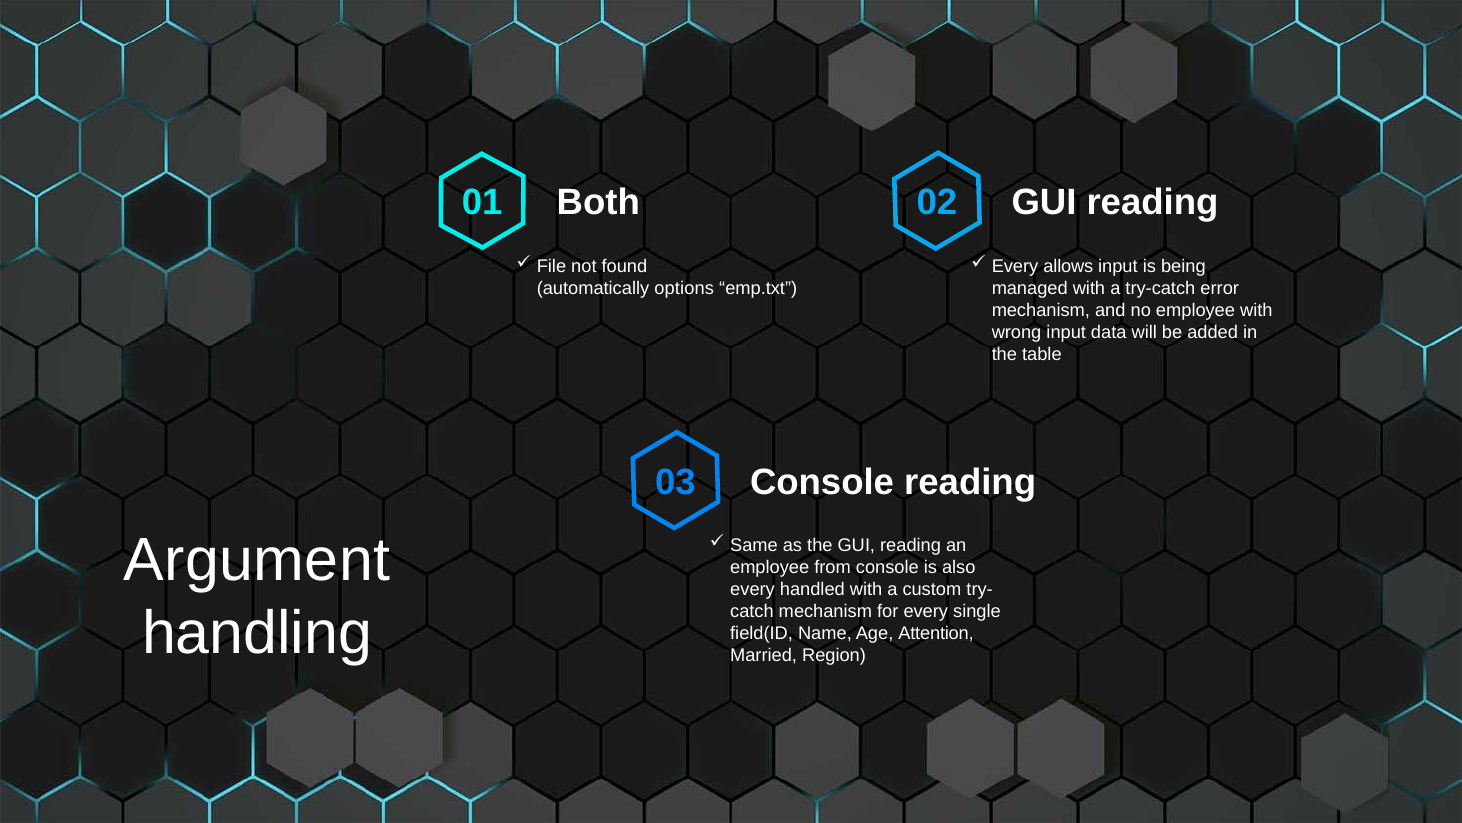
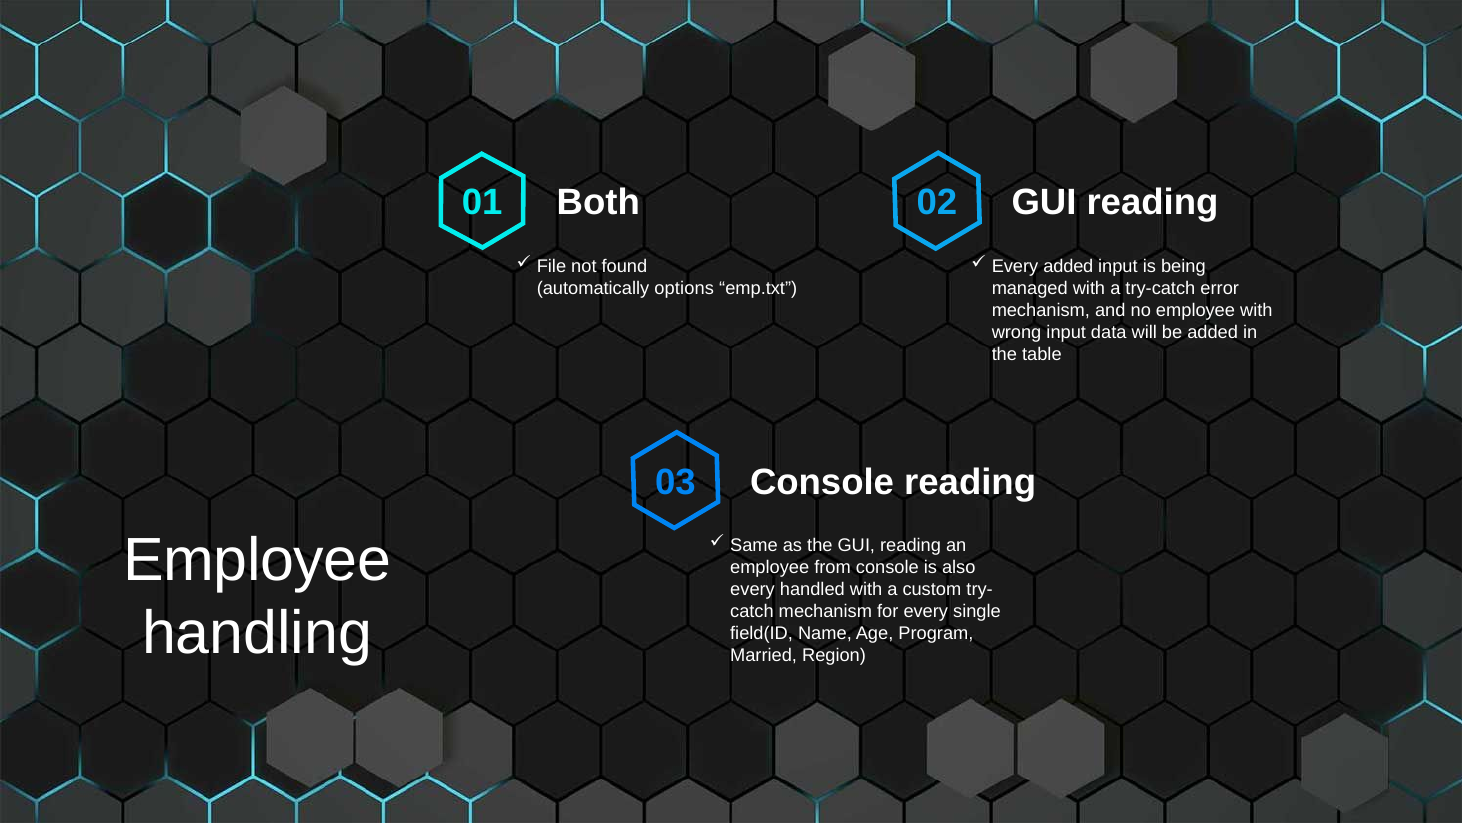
Every allows: allows -> added
Argument at (257, 560): Argument -> Employee
Attention: Attention -> Program
